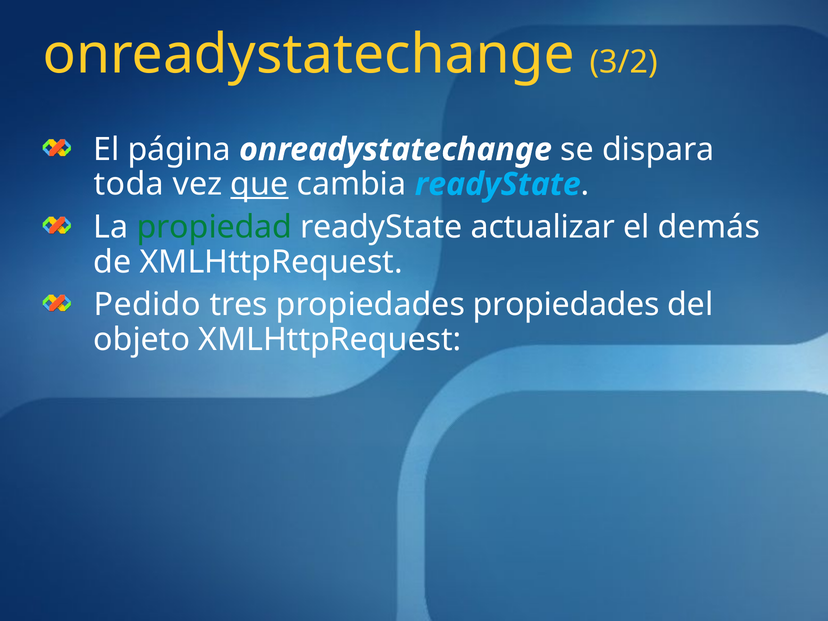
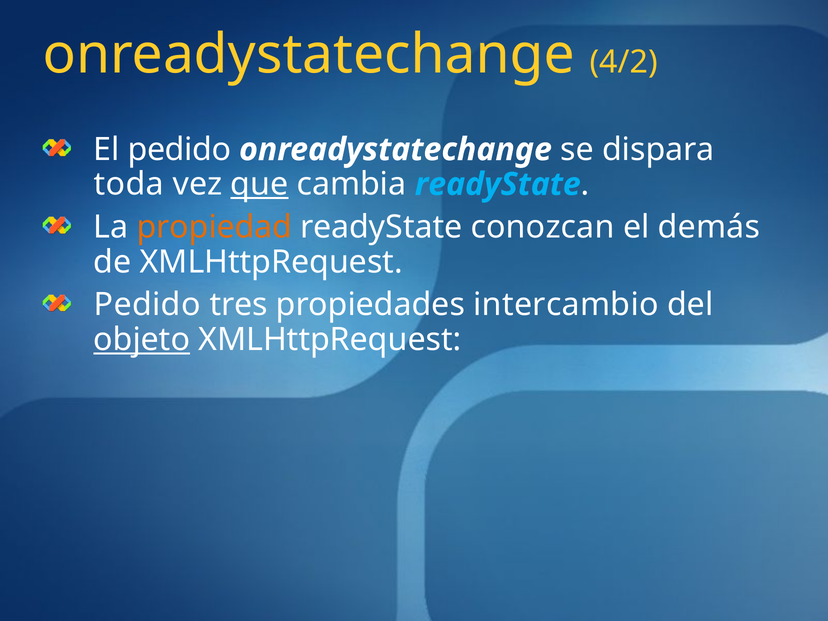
3/2: 3/2 -> 4/2
El página: página -> pedido
propiedad colour: green -> orange
actualizar: actualizar -> conozcan
propiedades propiedades: propiedades -> intercambio
objeto underline: none -> present
